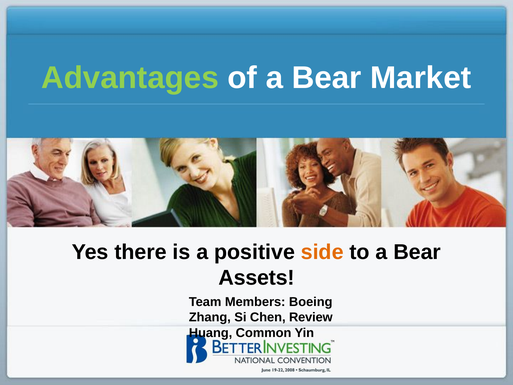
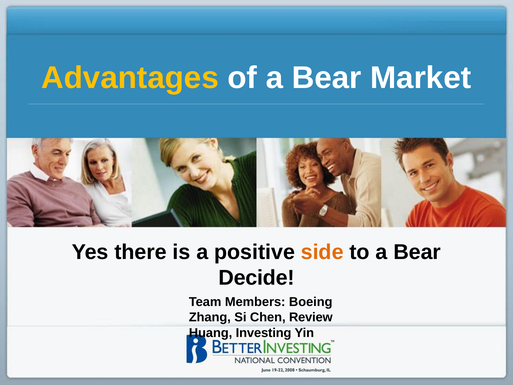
Advantages colour: light green -> yellow
Assets: Assets -> Decide
Common: Common -> Investing
